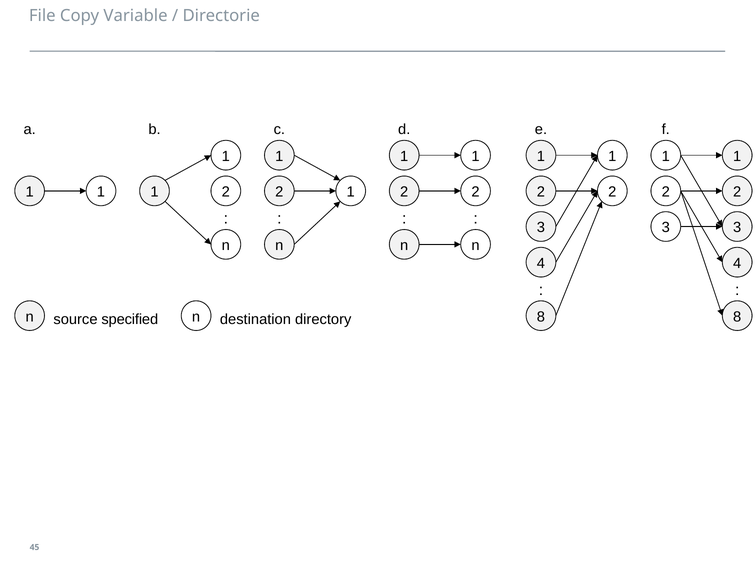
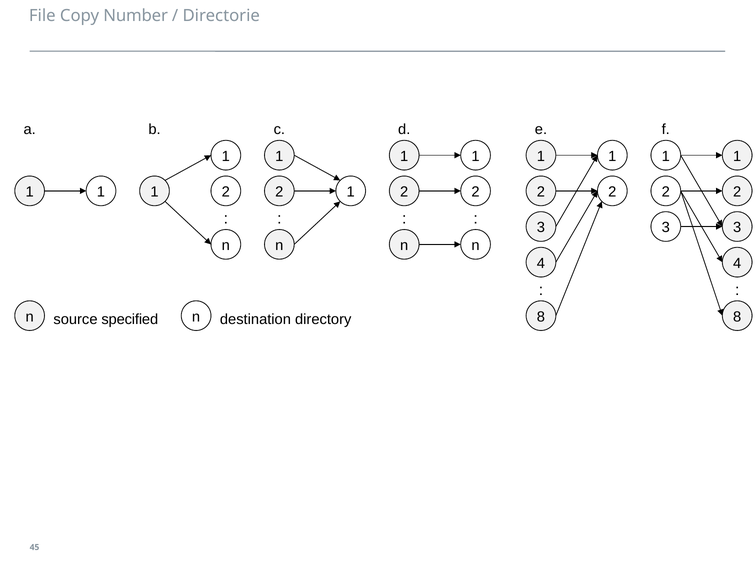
Variable: Variable -> Number
